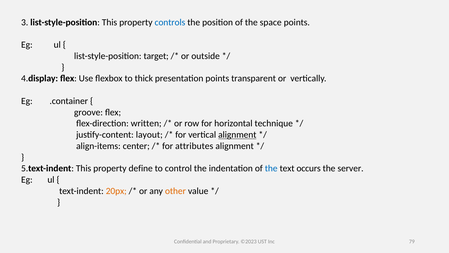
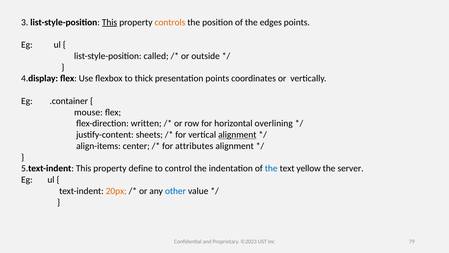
This at (110, 22) underline: none -> present
controls colour: blue -> orange
space: space -> edges
target: target -> called
transparent: transparent -> coordinates
groove: groove -> mouse
technique: technique -> overlining
layout: layout -> sheets
occurs: occurs -> yellow
other colour: orange -> blue
